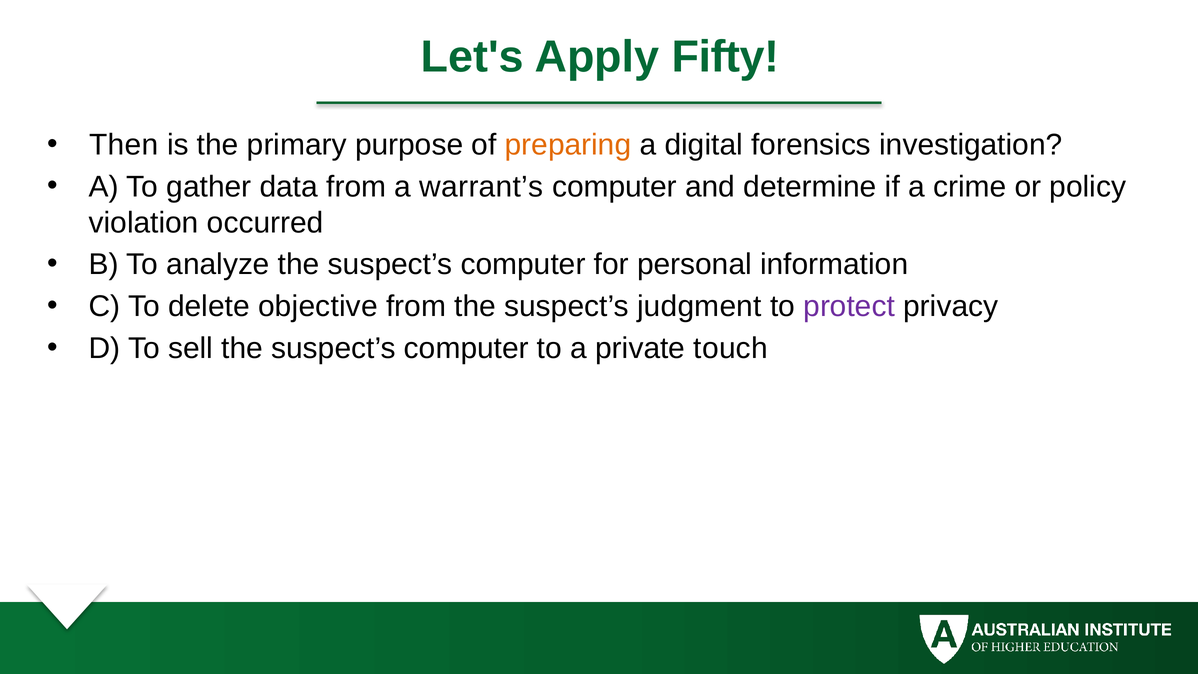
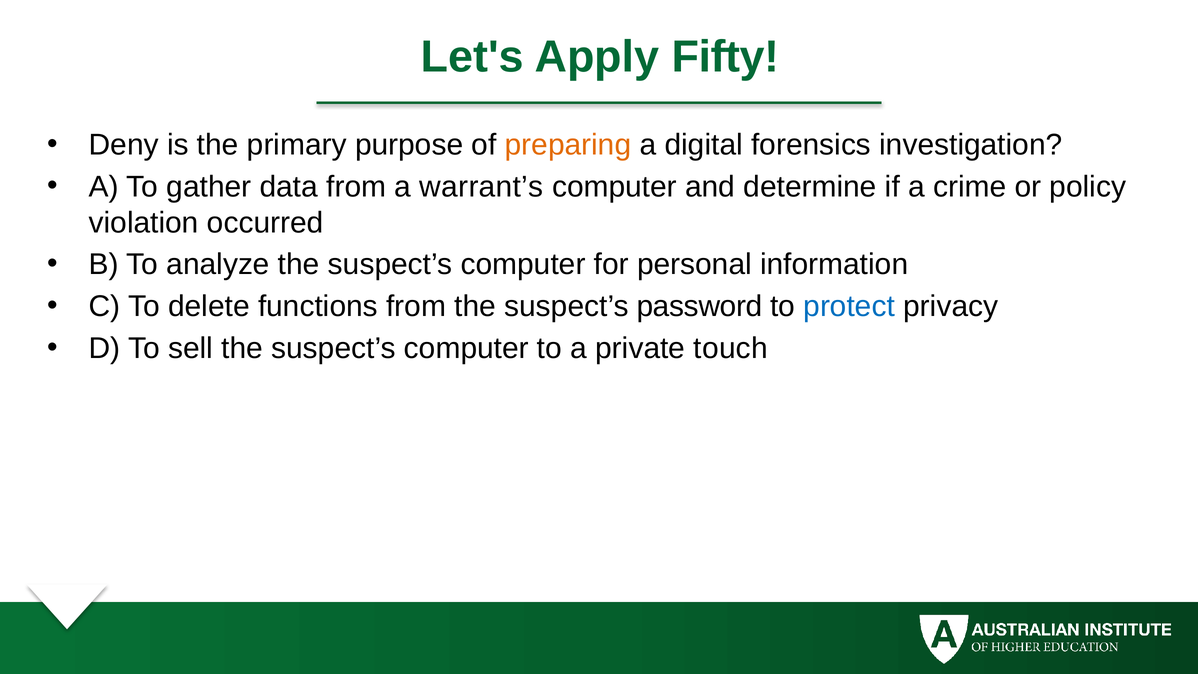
Then: Then -> Deny
objective: objective -> functions
judgment: judgment -> password
protect colour: purple -> blue
